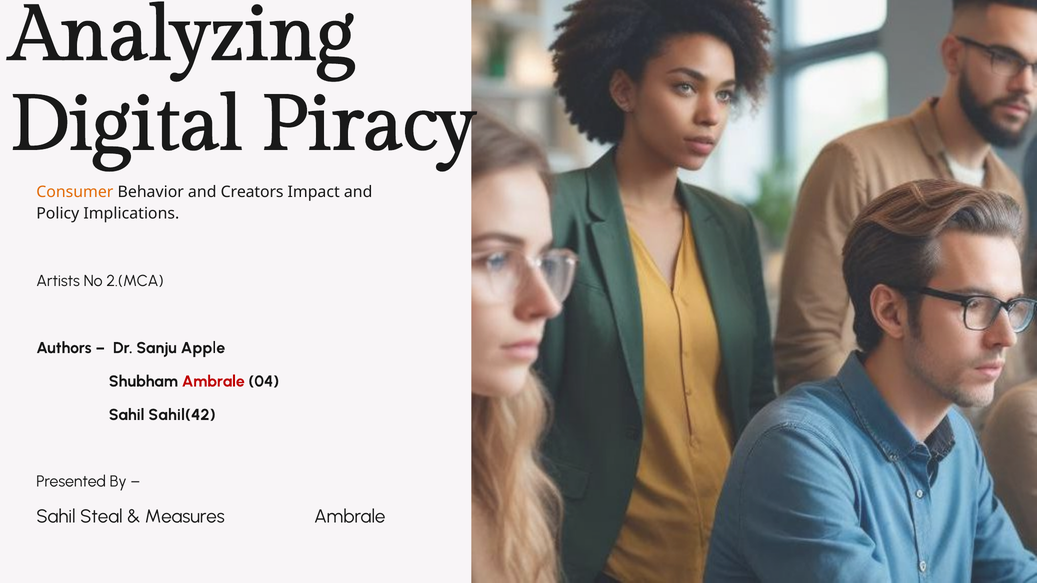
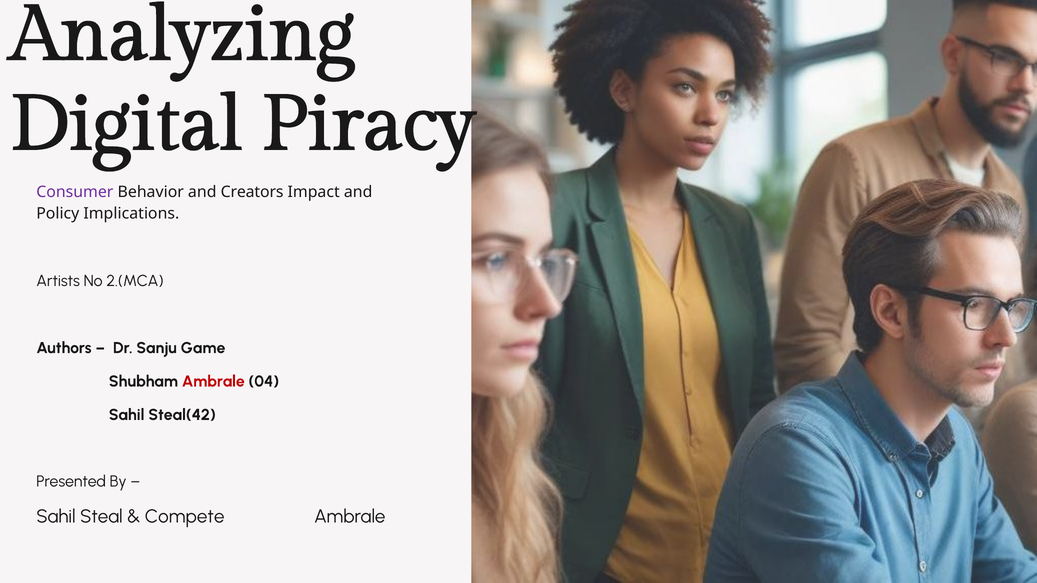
Consumer colour: orange -> purple
Apple: Apple -> Game
Sahil(42: Sahil(42 -> Steal(42
Measures: Measures -> Compete
